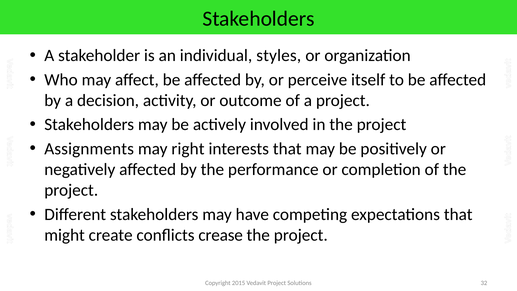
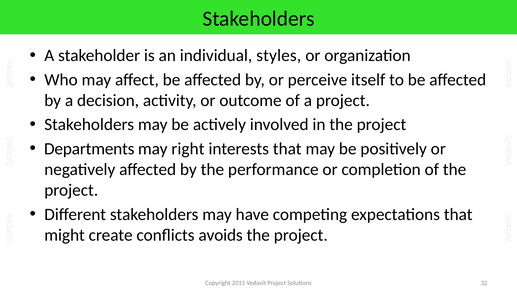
Assignments: Assignments -> Departments
crease: crease -> avoids
